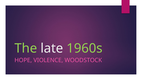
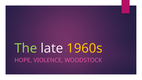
1960s colour: light green -> yellow
